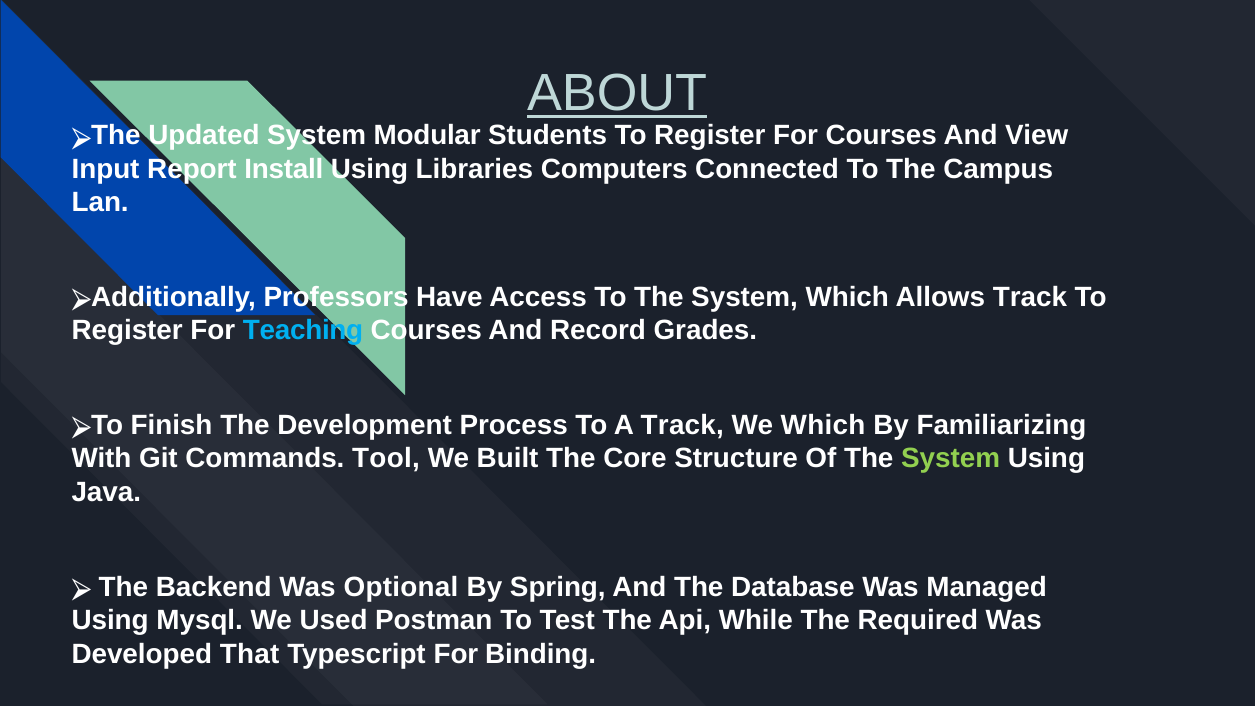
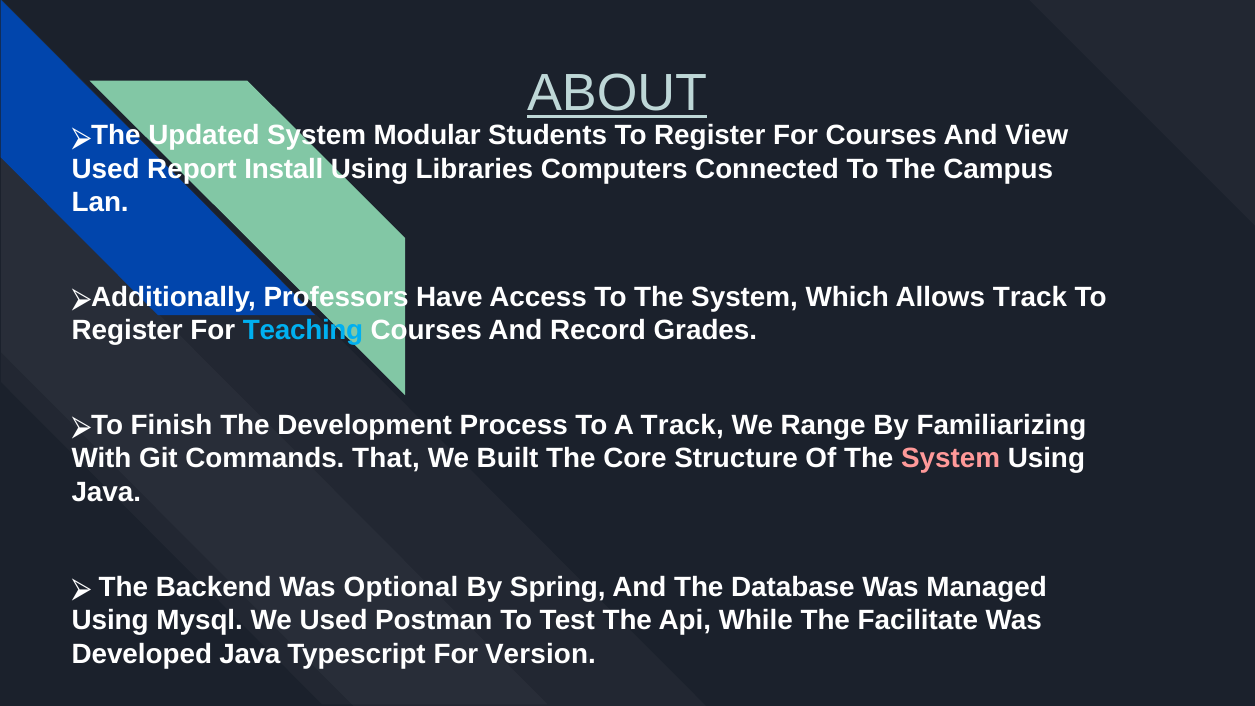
Input at (106, 169): Input -> Used
We Which: Which -> Range
Tool: Tool -> That
System at (951, 459) colour: light green -> pink
Required: Required -> Facilitate
Developed That: That -> Java
Binding: Binding -> Version
